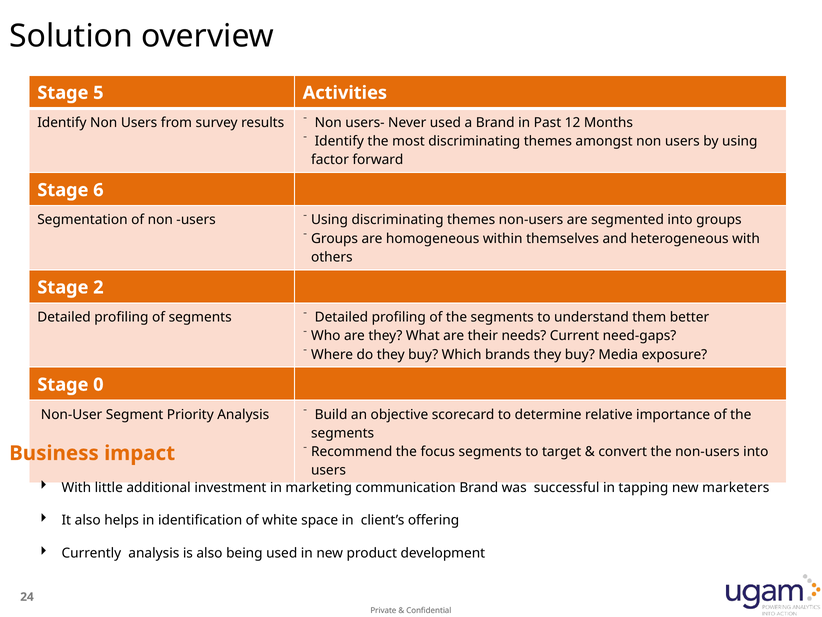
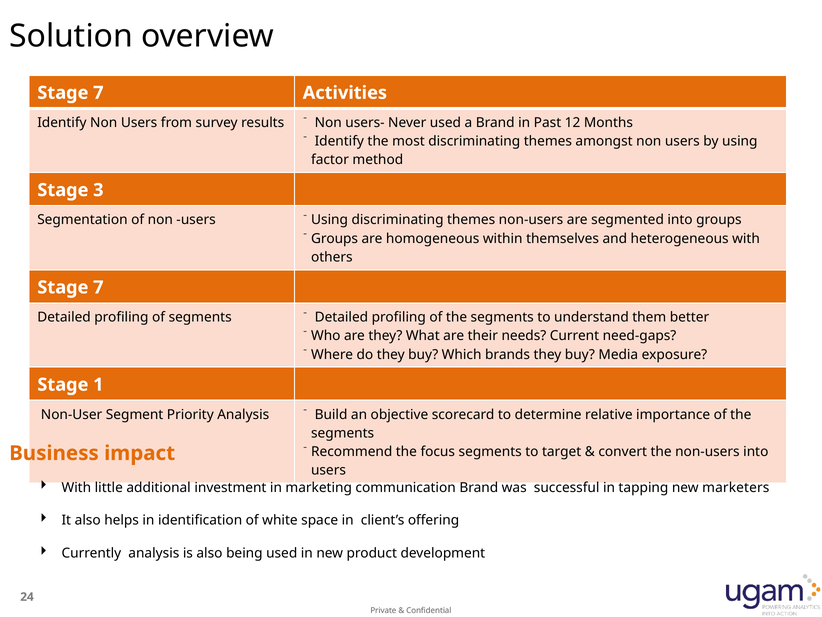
5 at (98, 93): 5 -> 7
forward: forward -> method
6: 6 -> 3
2 at (98, 287): 2 -> 7
0: 0 -> 1
